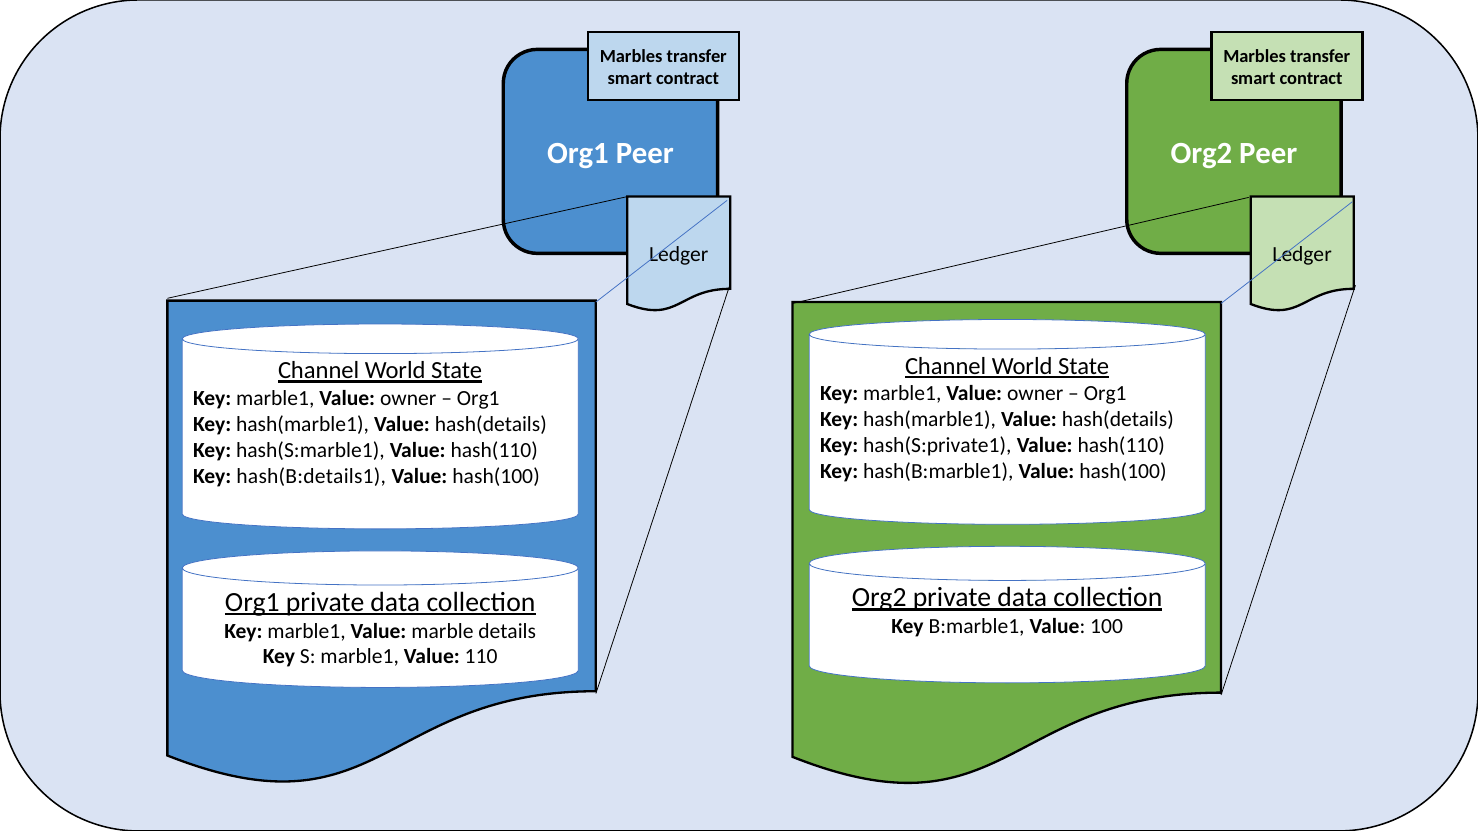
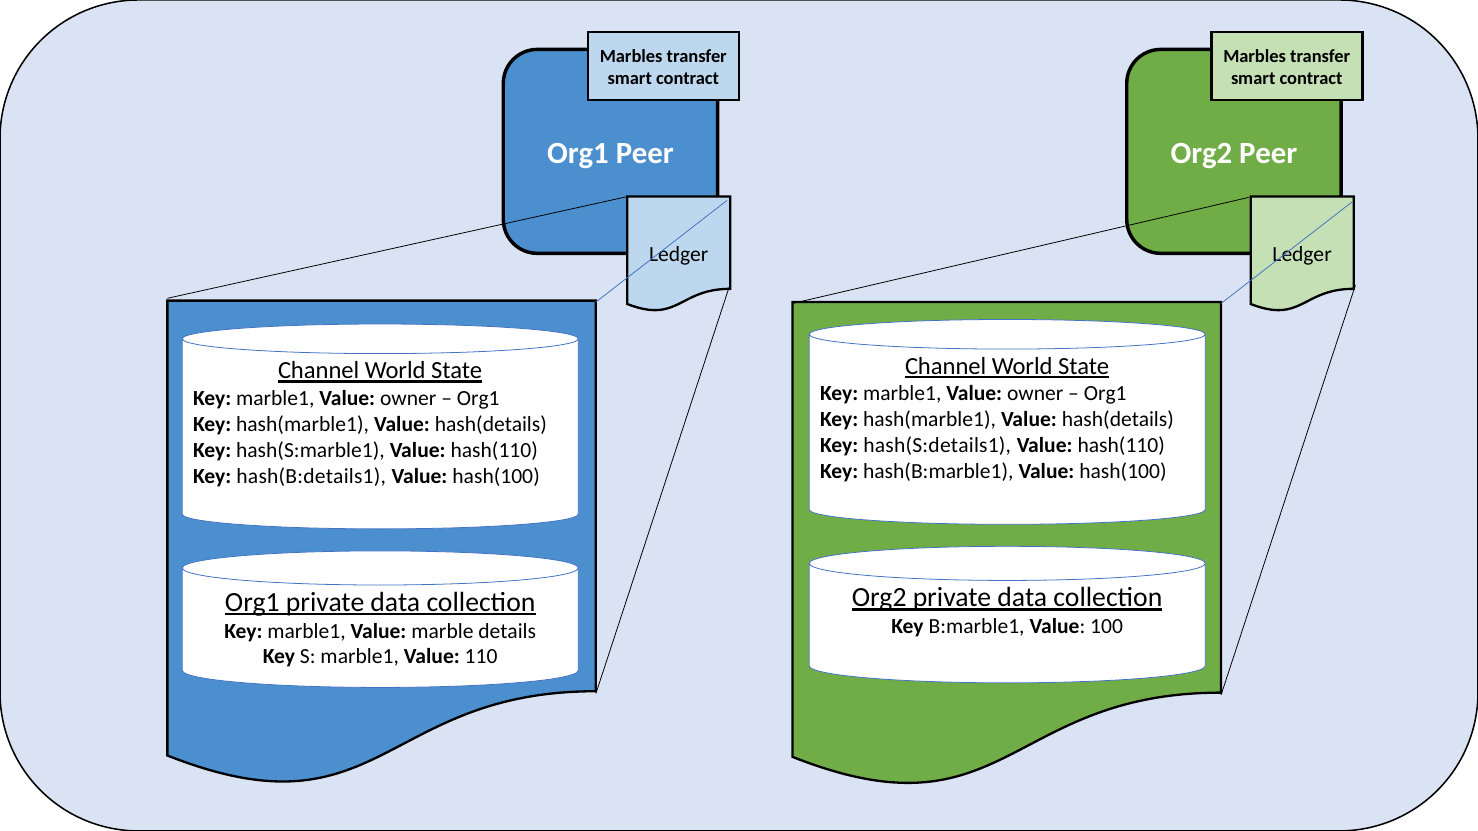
hash(S:private1: hash(S:private1 -> hash(S:details1
